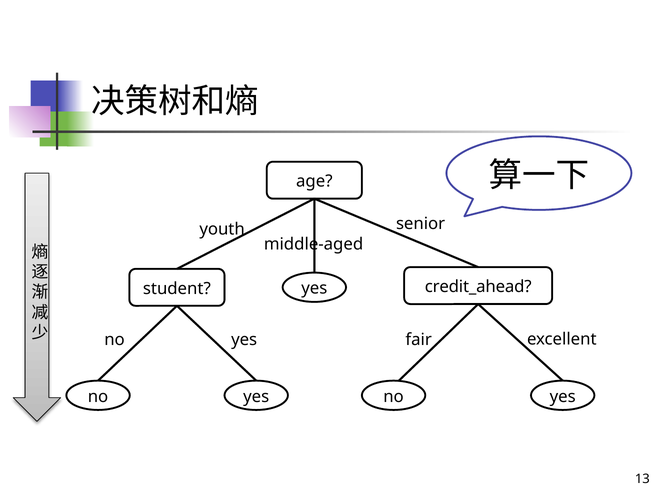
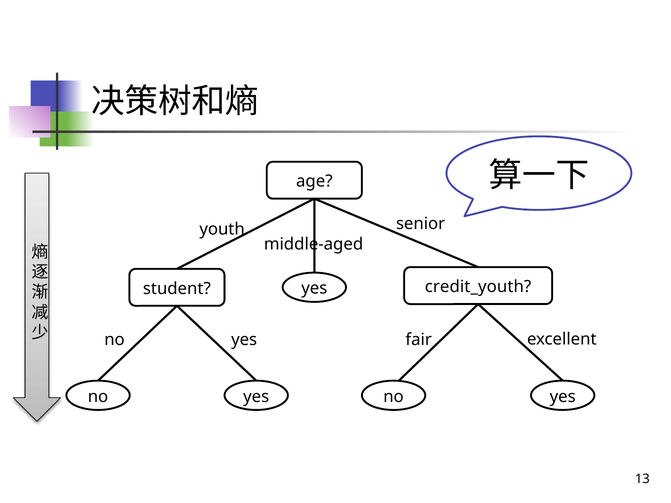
credit_ahead: credit_ahead -> credit_youth
